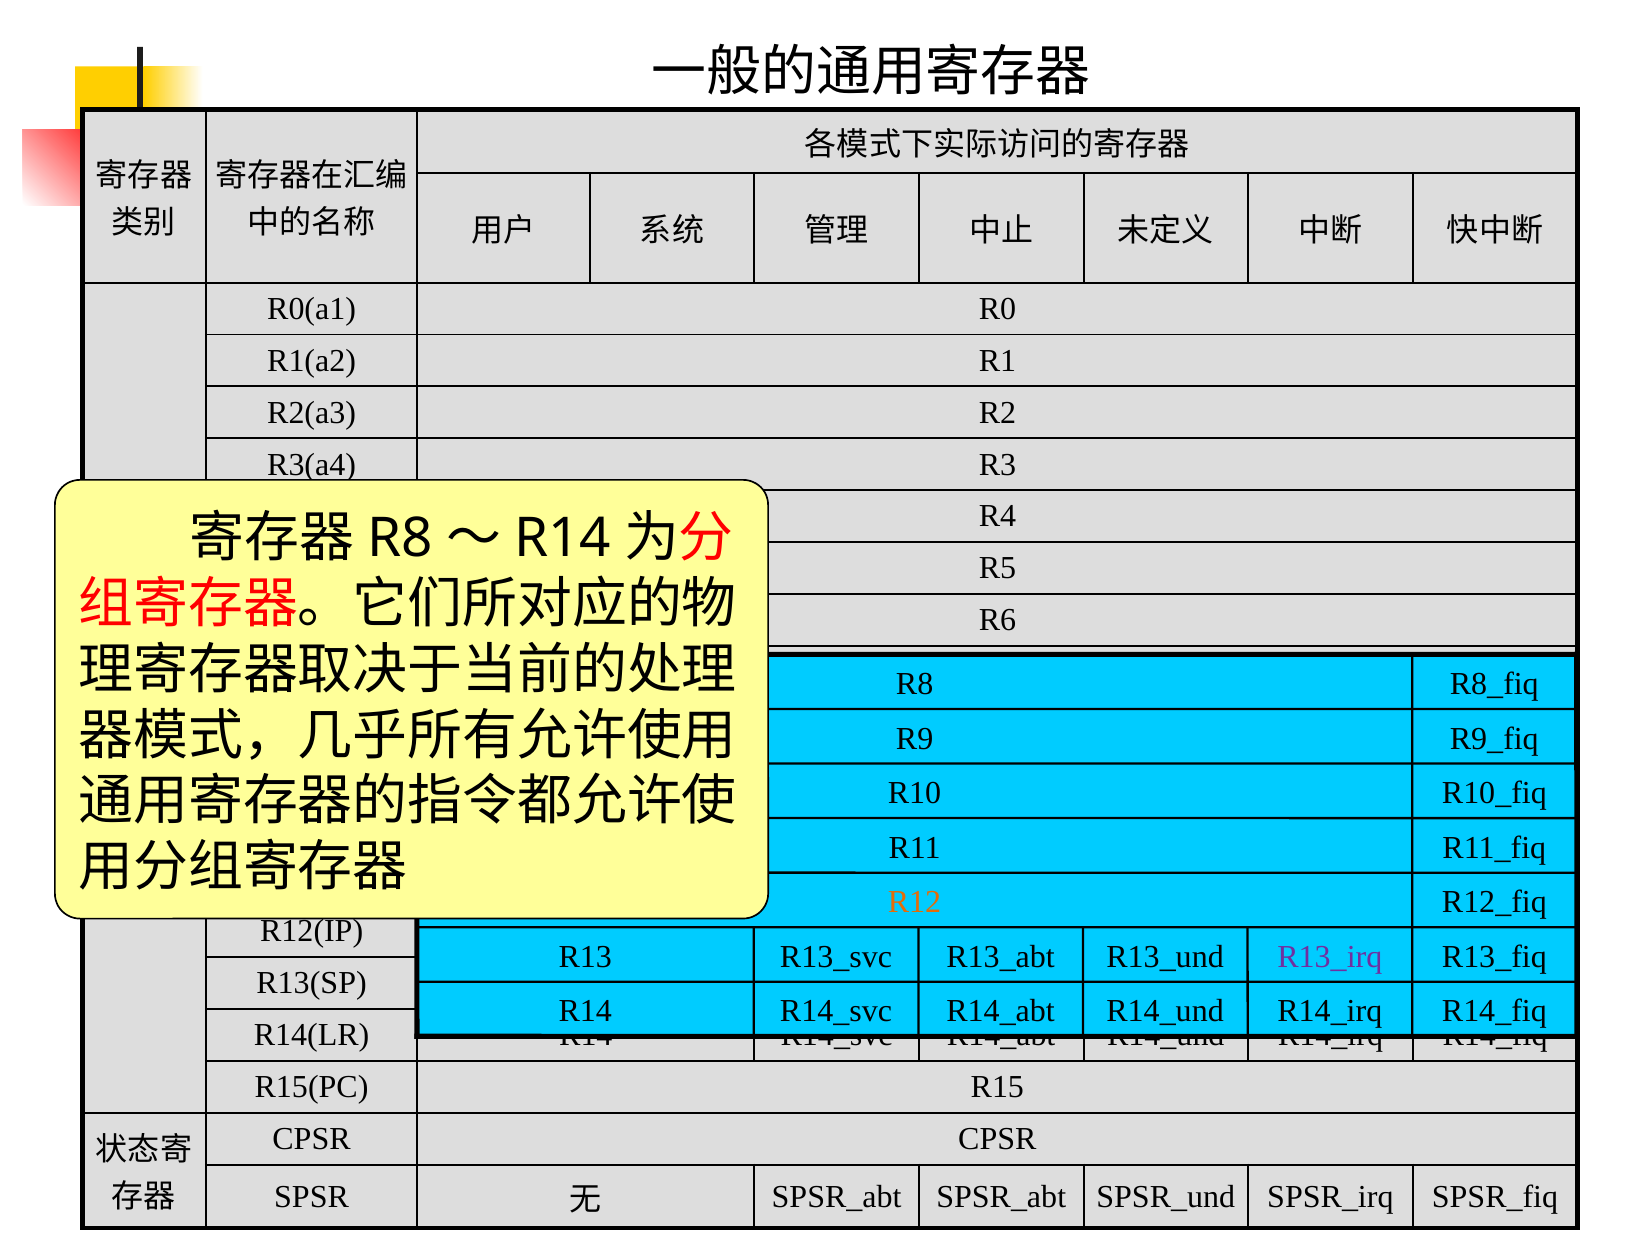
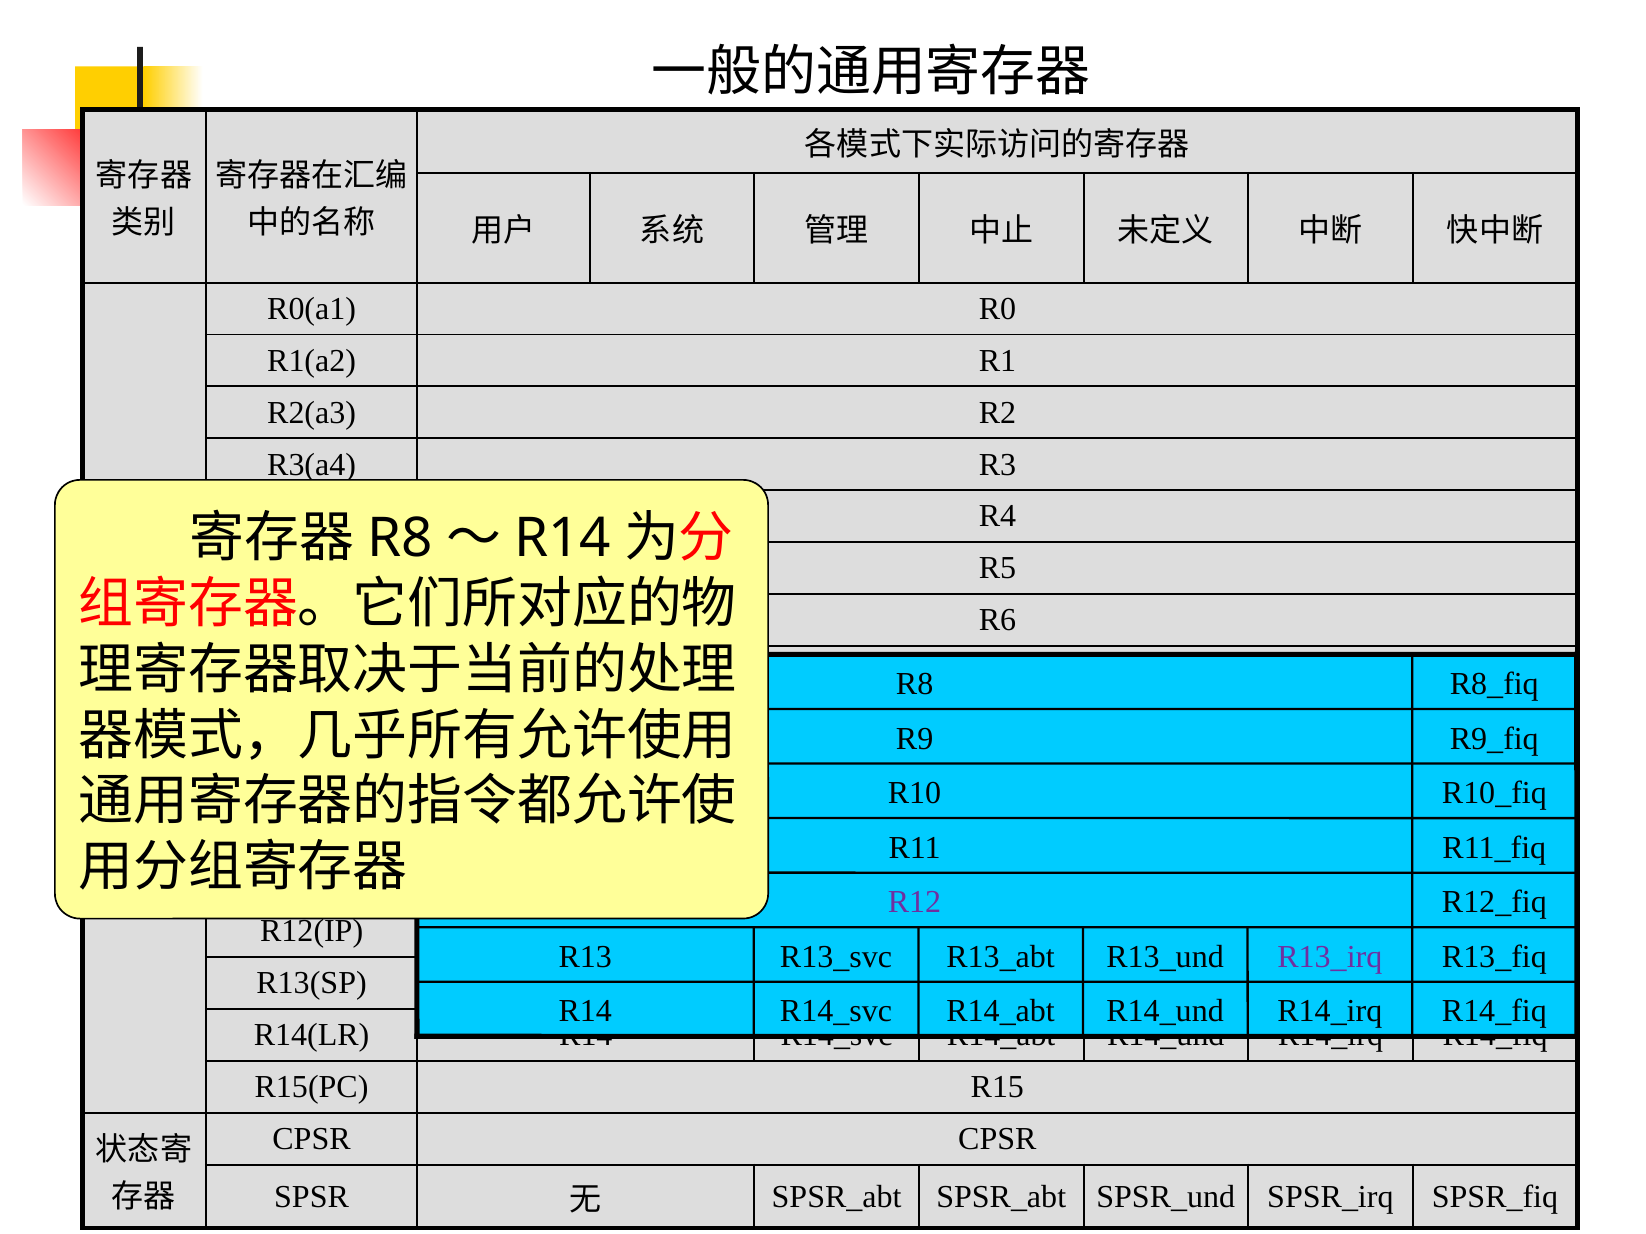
R12 at (914, 903) colour: orange -> purple
